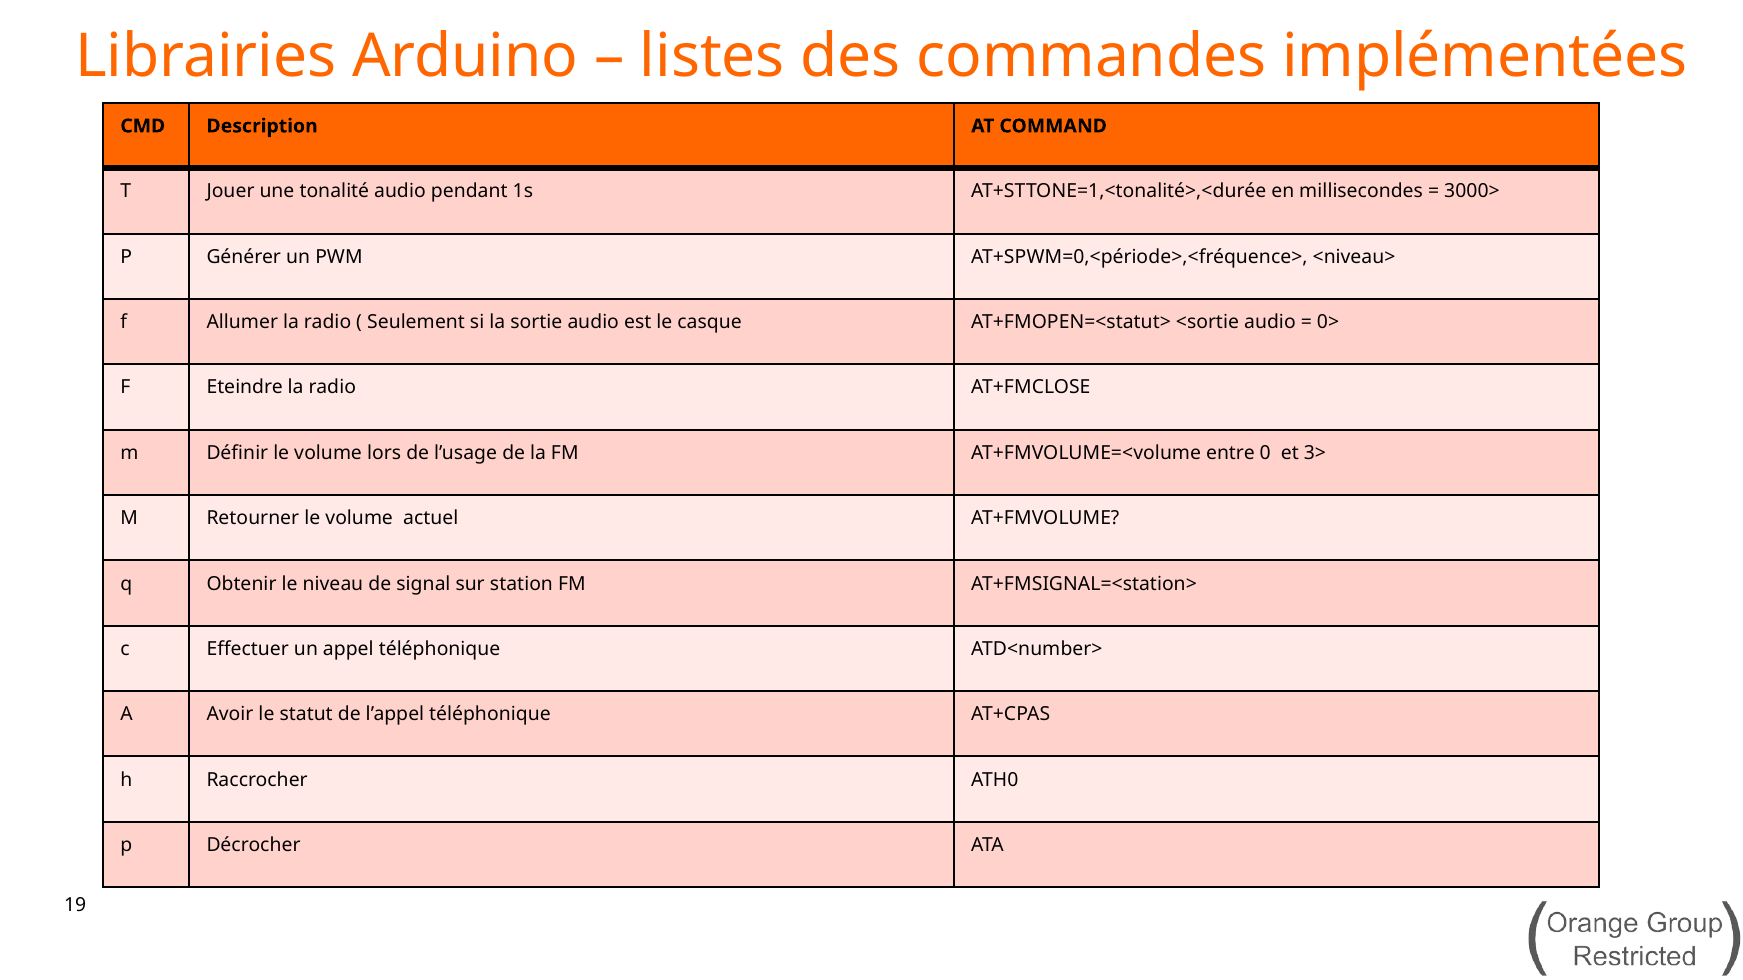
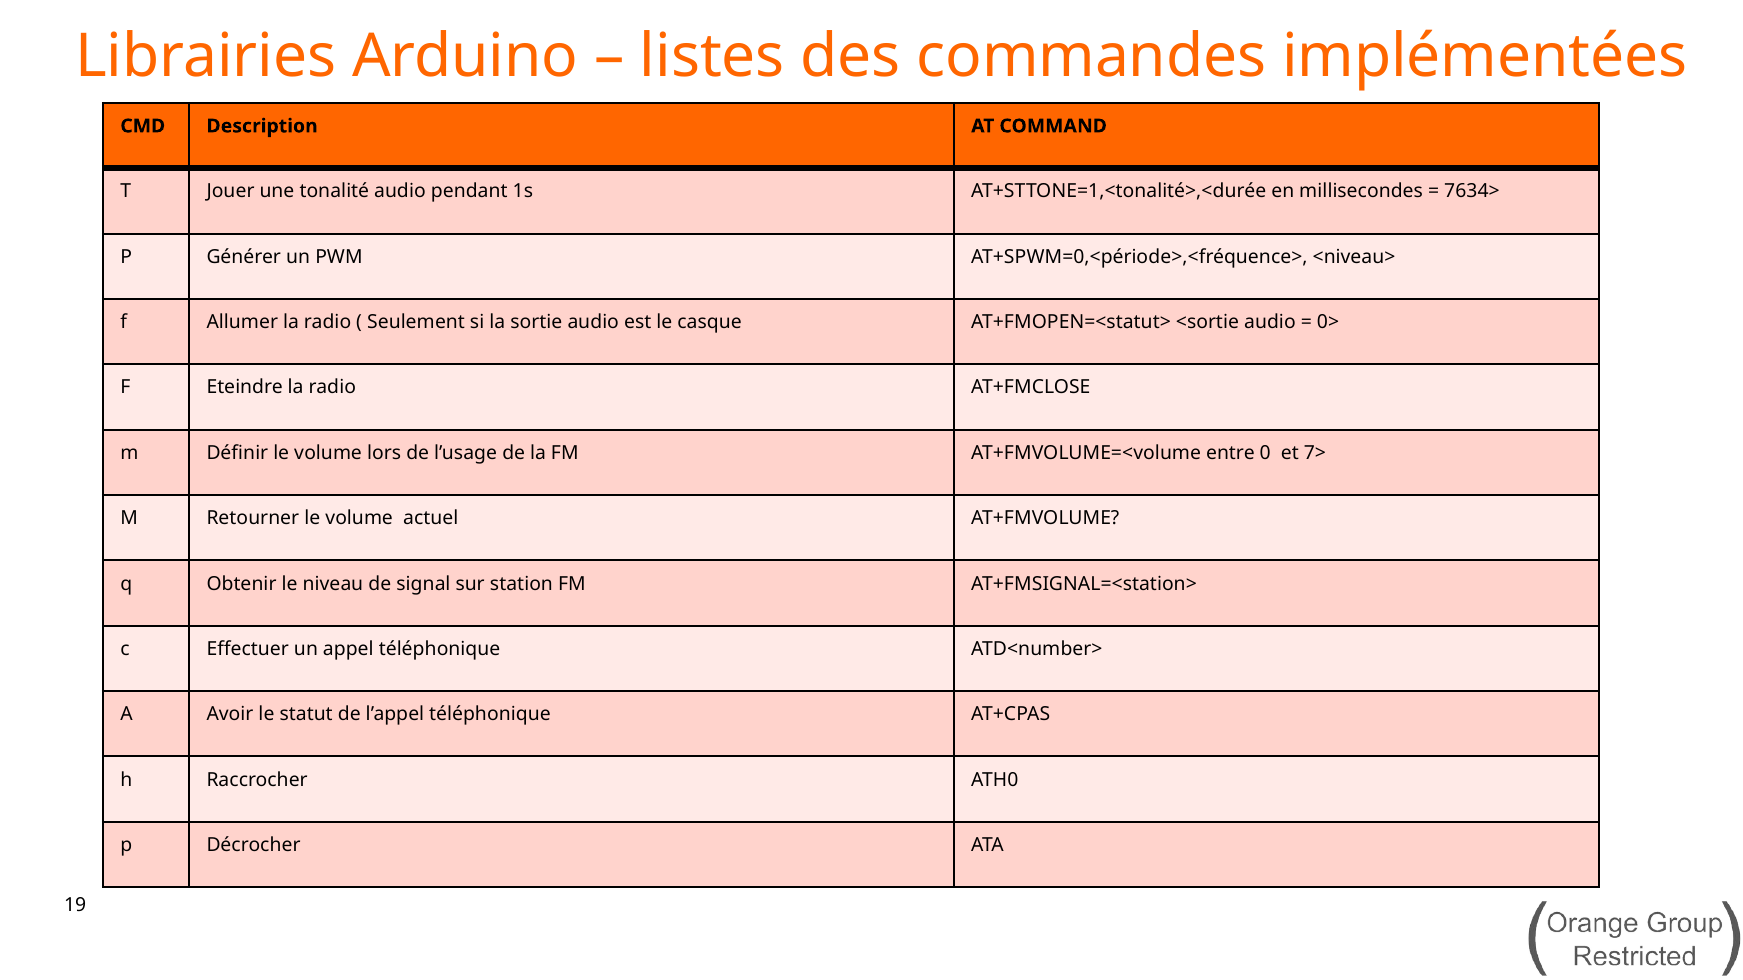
3000>: 3000> -> 7634>
3>: 3> -> 7>
